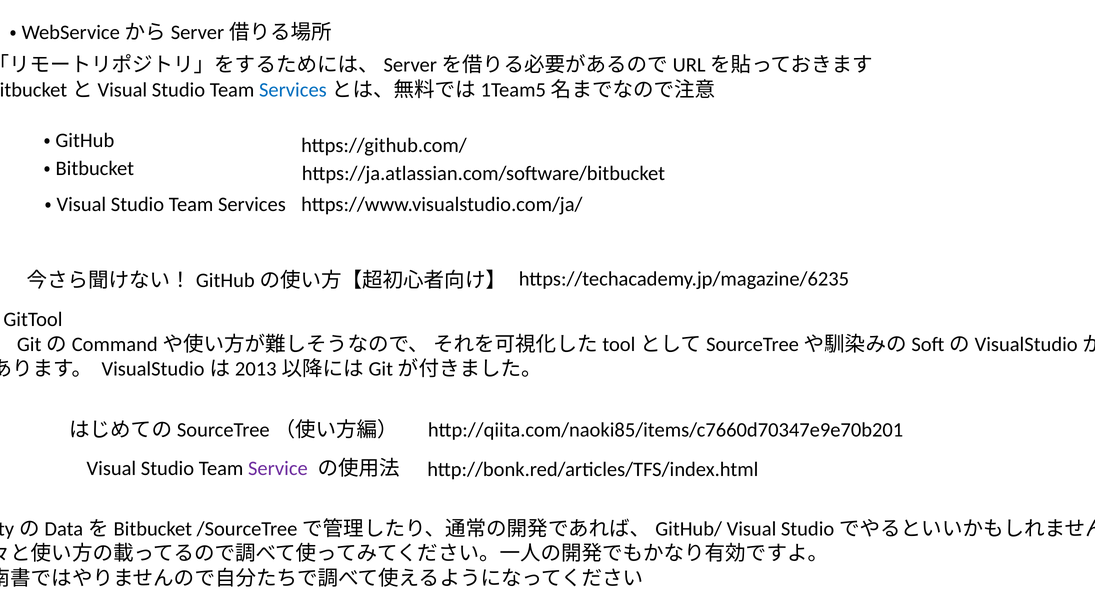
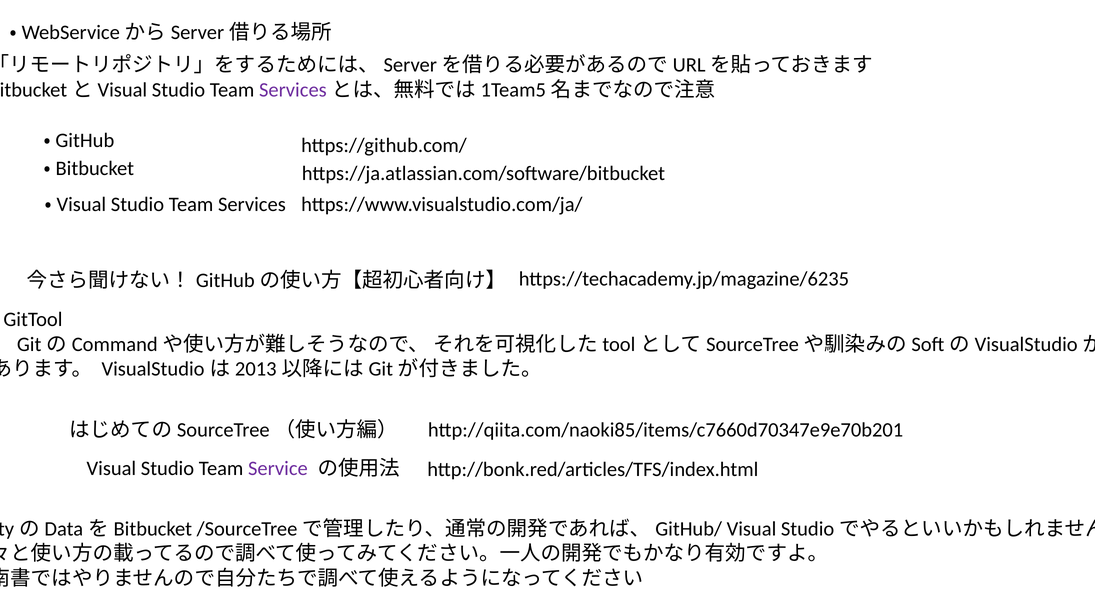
Services at (293, 90) colour: blue -> purple
